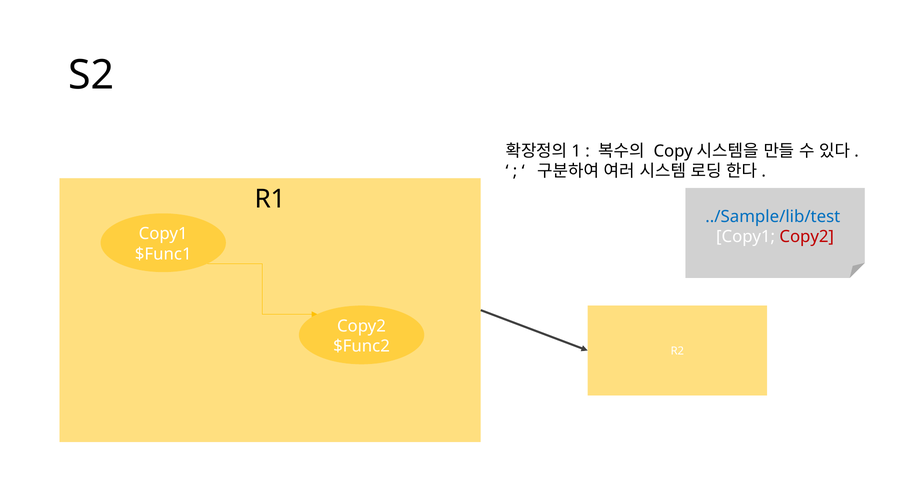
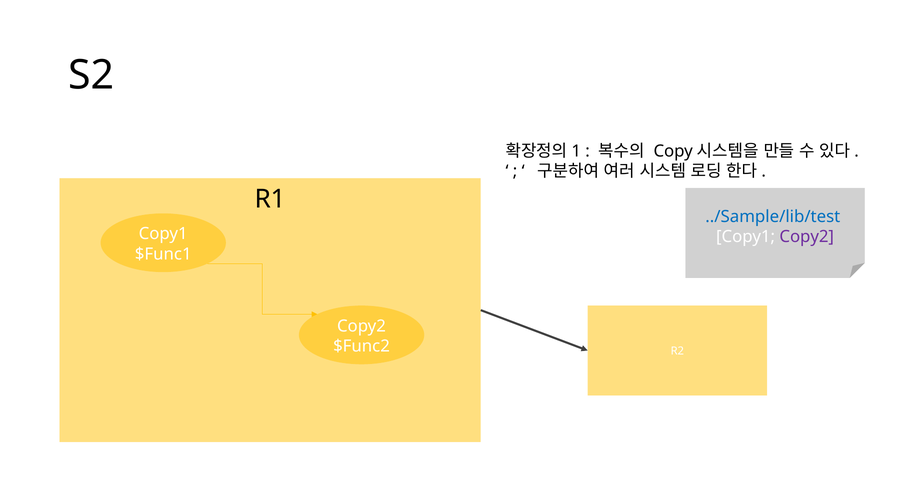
Copy2 at (807, 237) colour: red -> purple
